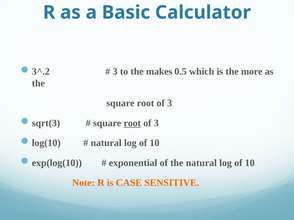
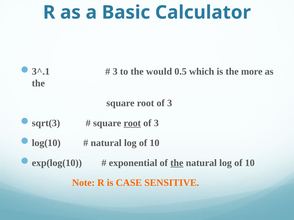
3^.2: 3^.2 -> 3^.1
makes: makes -> would
the at (177, 163) underline: none -> present
